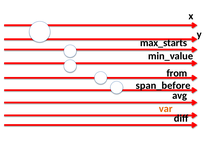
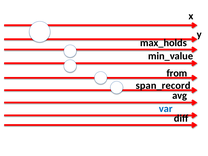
max_starts: max_starts -> max_holds
span_before: span_before -> span_record
var colour: orange -> blue
